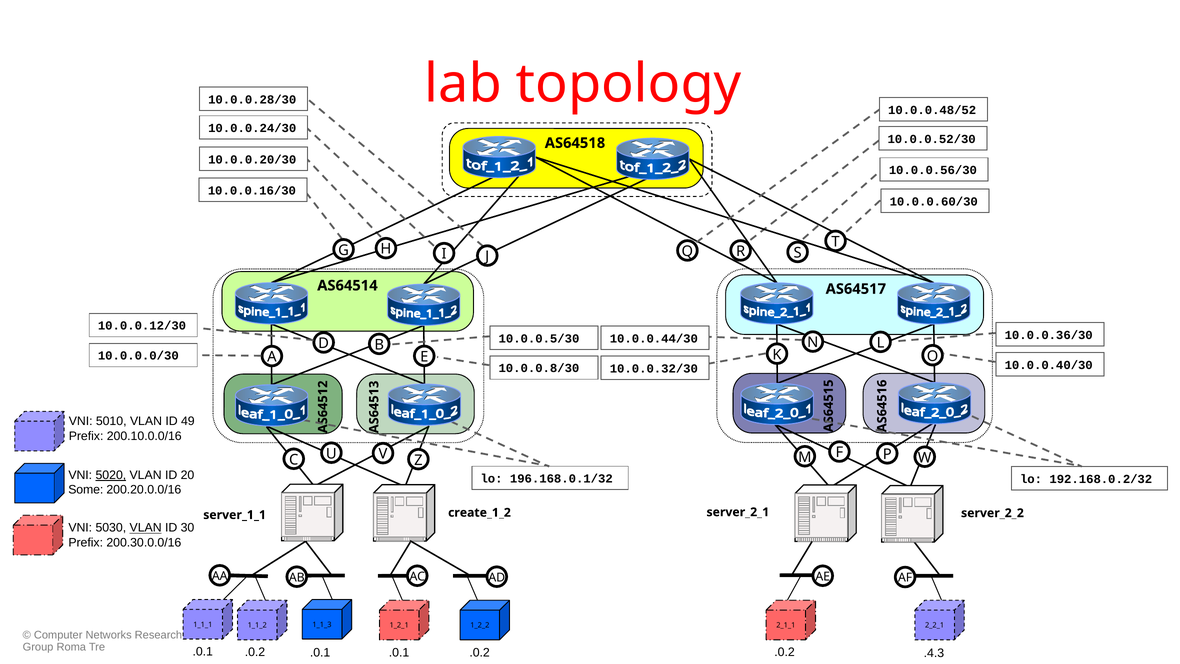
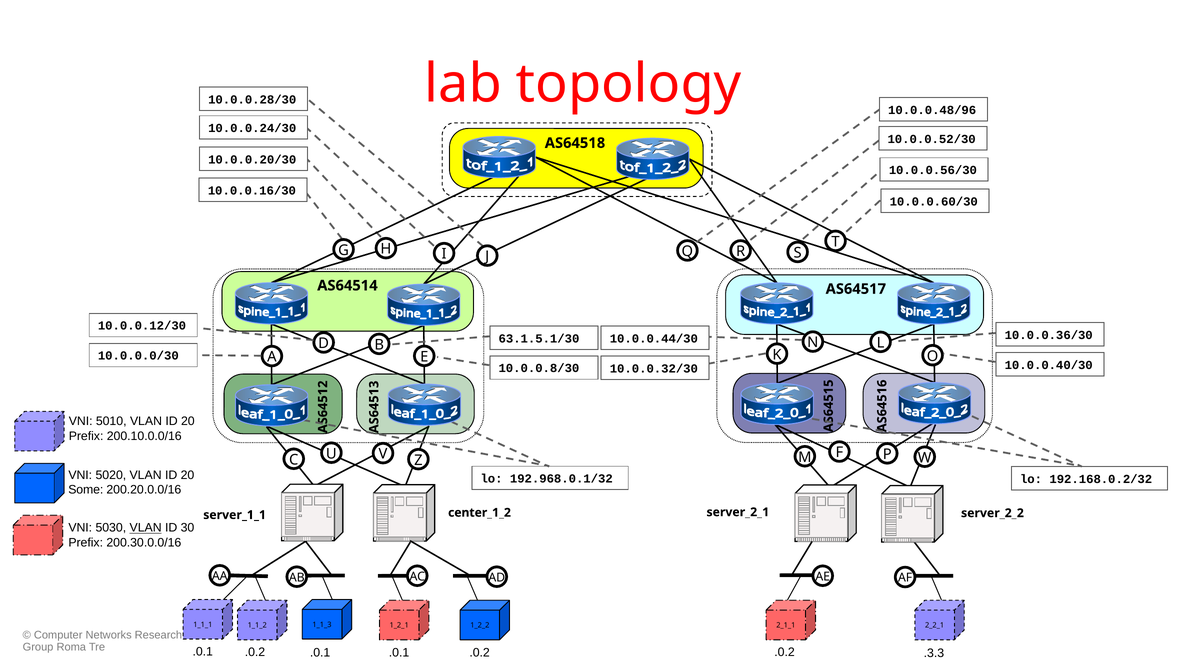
10.0.0.48/52: 10.0.0.48/52 -> 10.0.0.48/96
10.0.0.5/30: 10.0.0.5/30 -> 63.1.5.1/30
5010 VLAN ID 49: 49 -> 20
5020 underline: present -> none
196.168.0.1/32: 196.168.0.1/32 -> 192.968.0.1/32
create_1_2: create_1_2 -> center_1_2
.4.3: .4.3 -> .3.3
